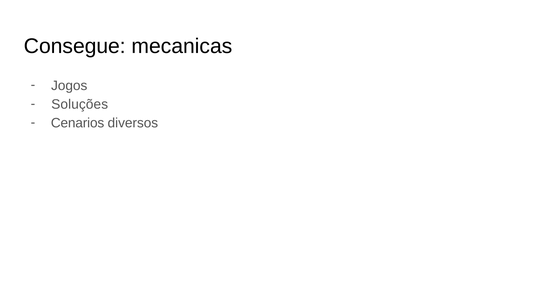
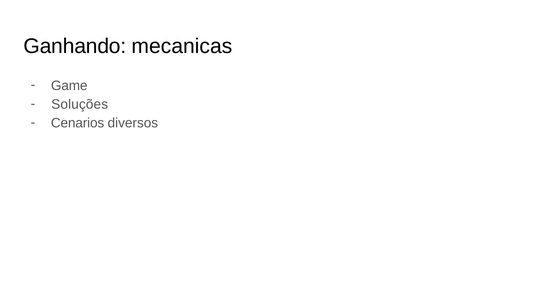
Consegue: Consegue -> Ganhando
Jogos: Jogos -> Game
